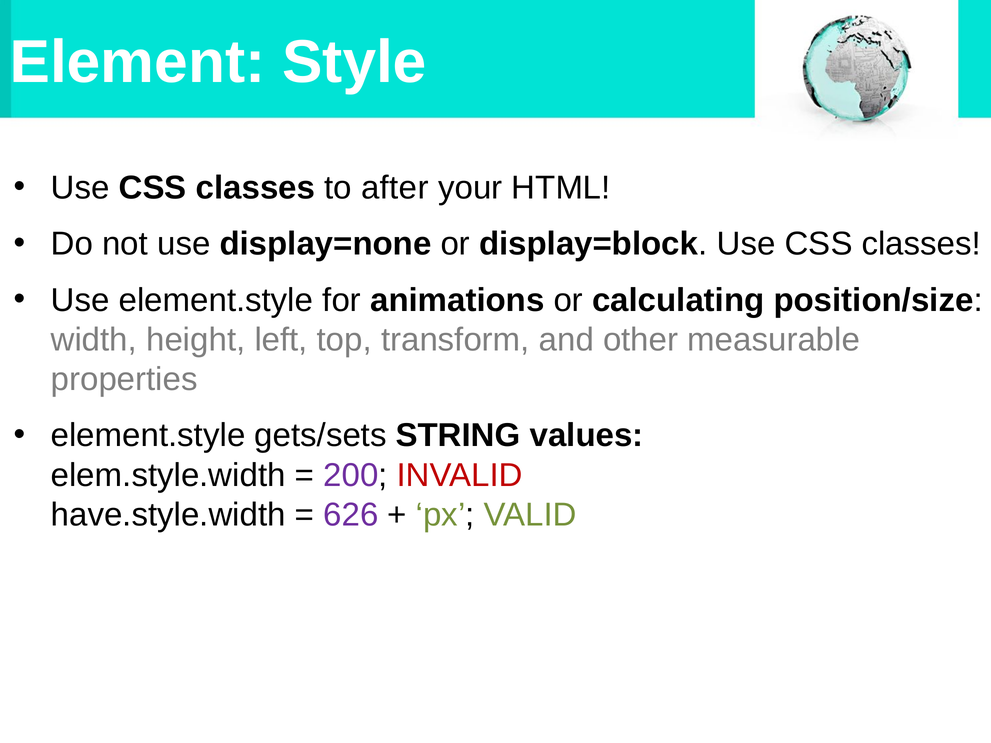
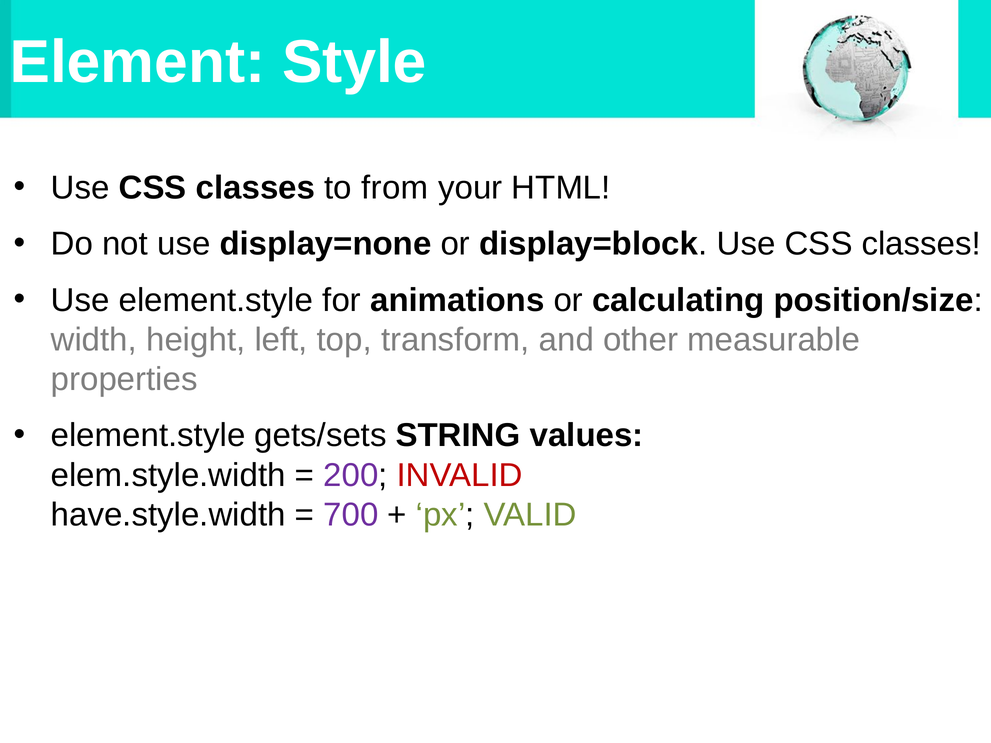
after: after -> from
626: 626 -> 700
